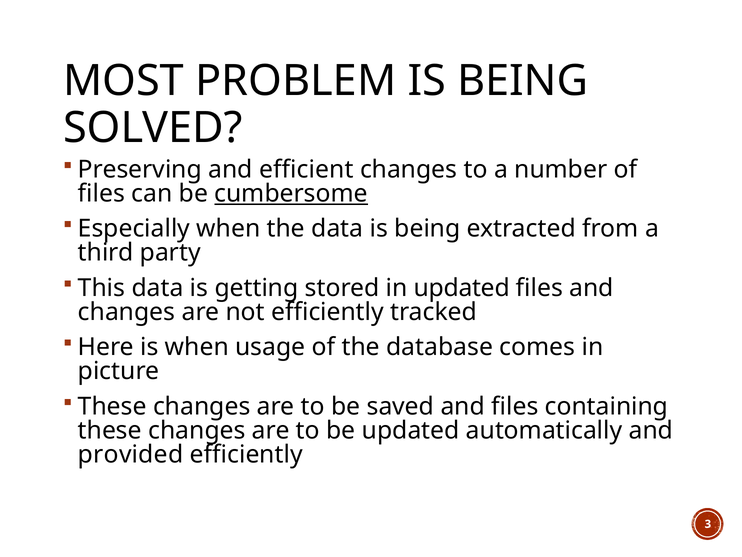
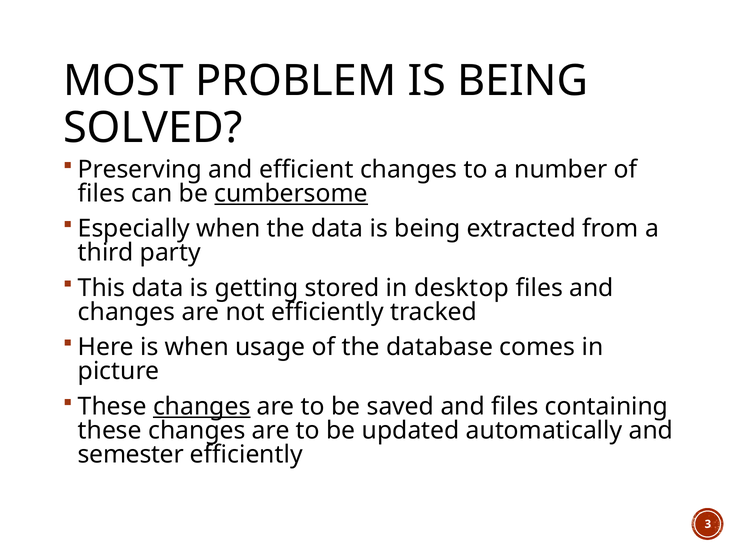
in updated: updated -> desktop
changes at (202, 406) underline: none -> present
provided: provided -> semester
